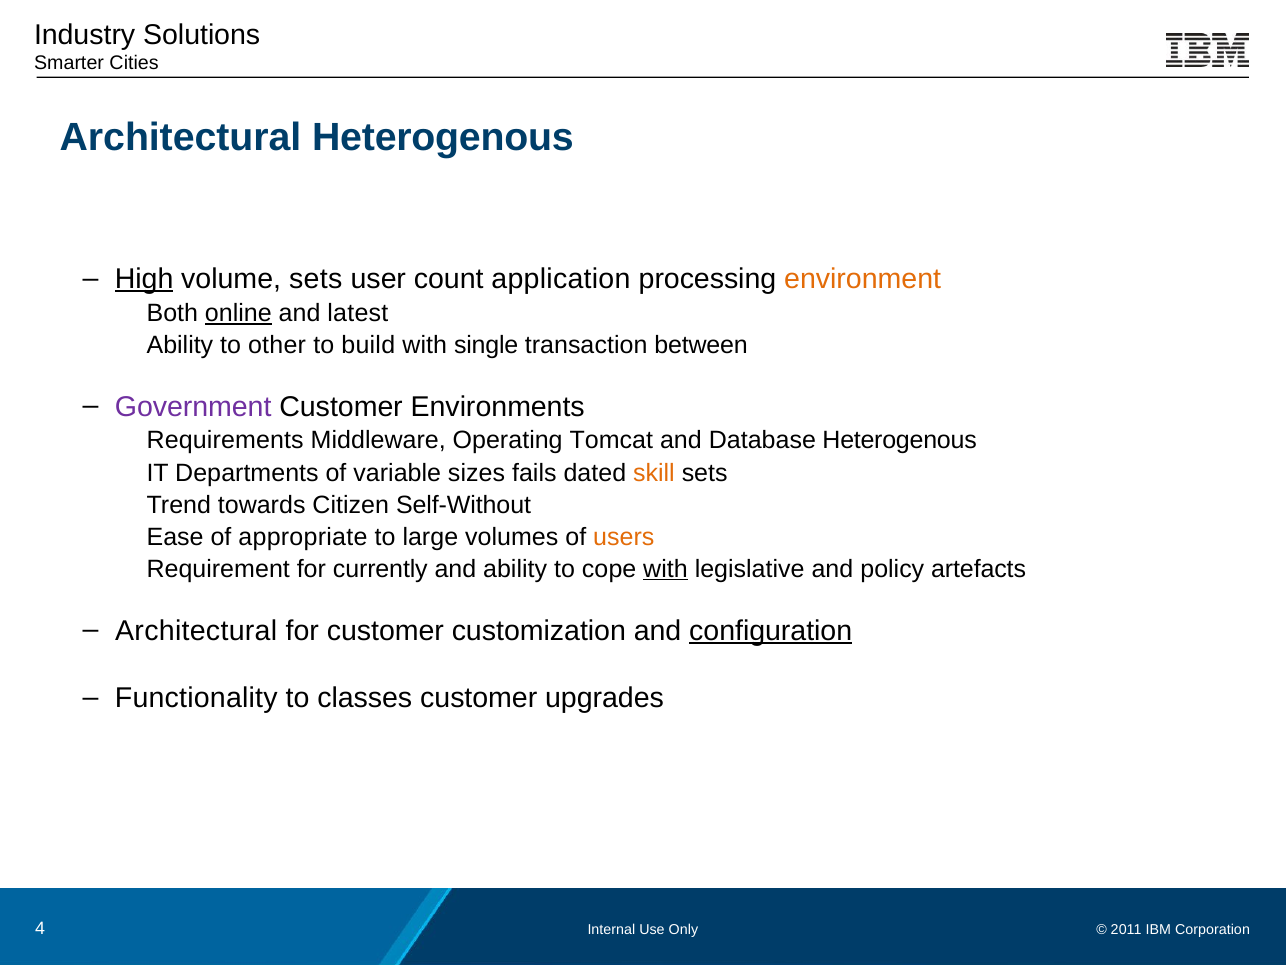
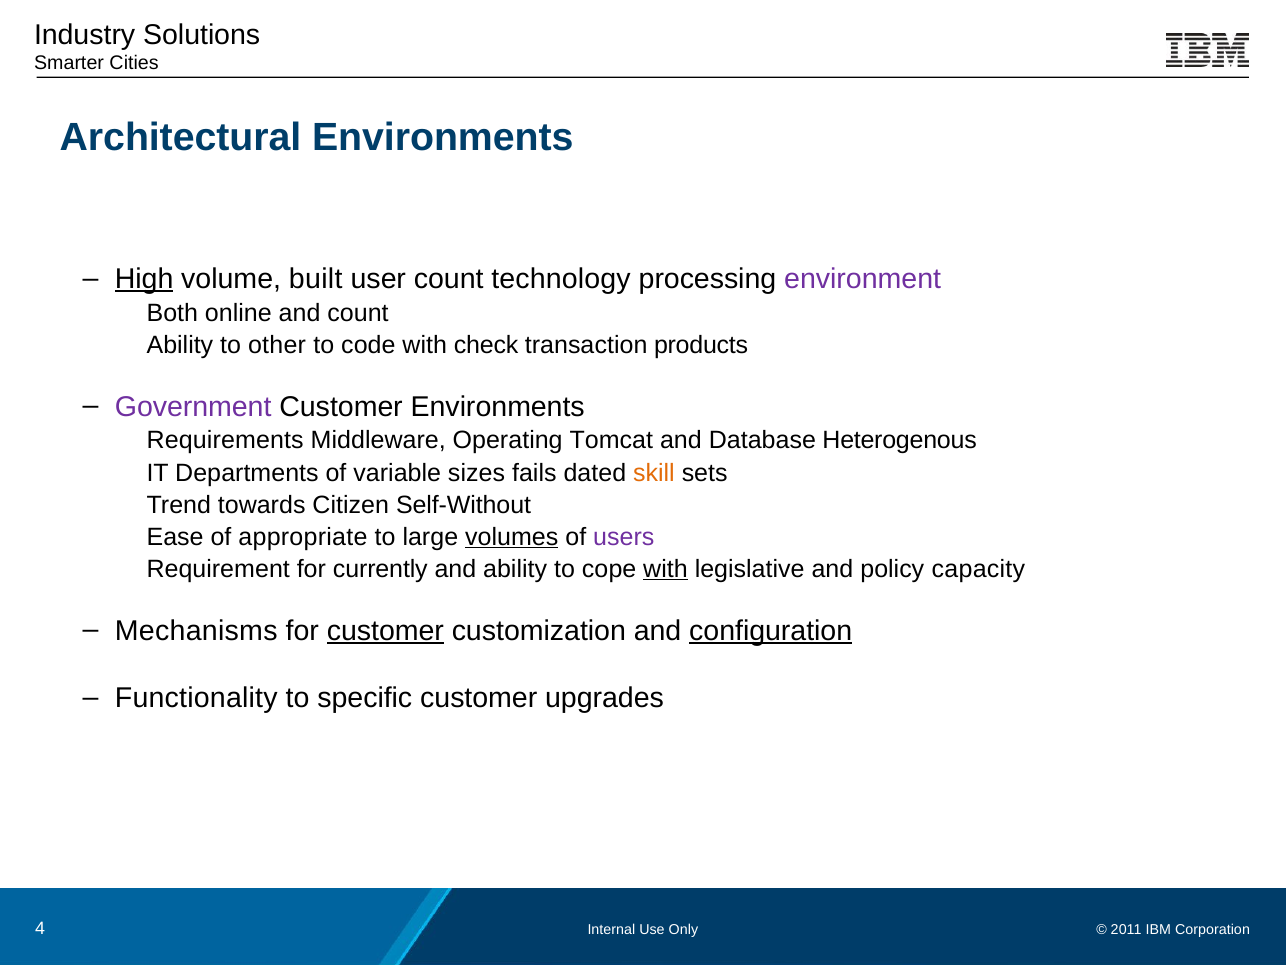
Architectural Heterogenous: Heterogenous -> Environments
volume sets: sets -> built
application: application -> technology
environment colour: orange -> purple
online underline: present -> none
and latest: latest -> count
build: build -> code
single: single -> check
between: between -> products
volumes underline: none -> present
users colour: orange -> purple
artefacts: artefacts -> capacity
Architectural at (196, 630): Architectural -> Mechanisms
customer at (385, 630) underline: none -> present
classes: classes -> specific
